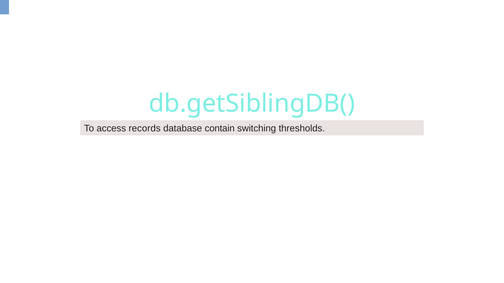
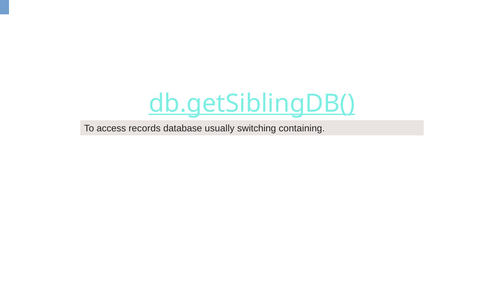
db.getSiblingDB( underline: none -> present
contain: contain -> usually
thresholds: thresholds -> containing
